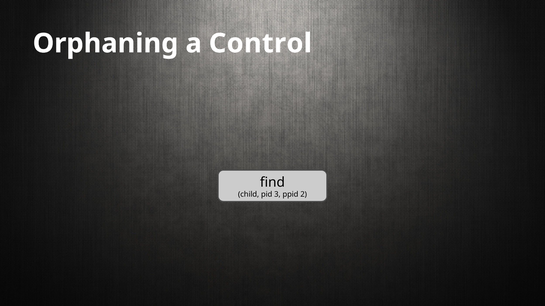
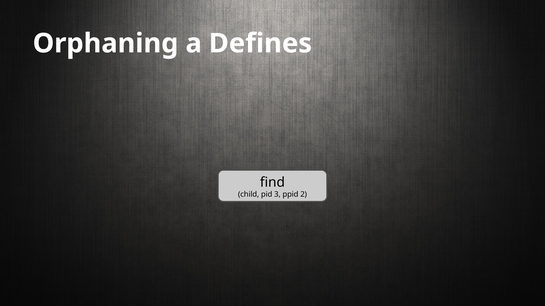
Control: Control -> Defines
